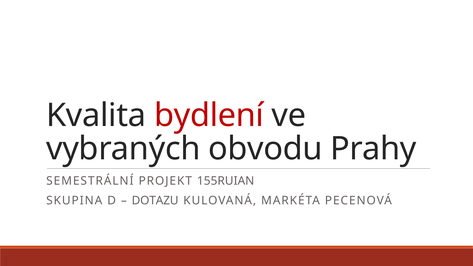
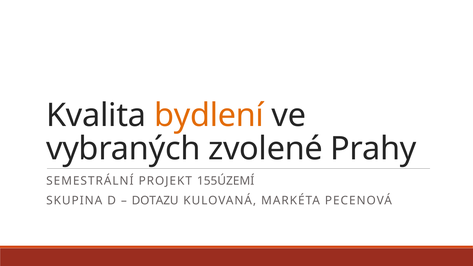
bydlení colour: red -> orange
obvodu: obvodu -> zvolené
155RUIAN: 155RUIAN -> 155ÚZEMÍ
